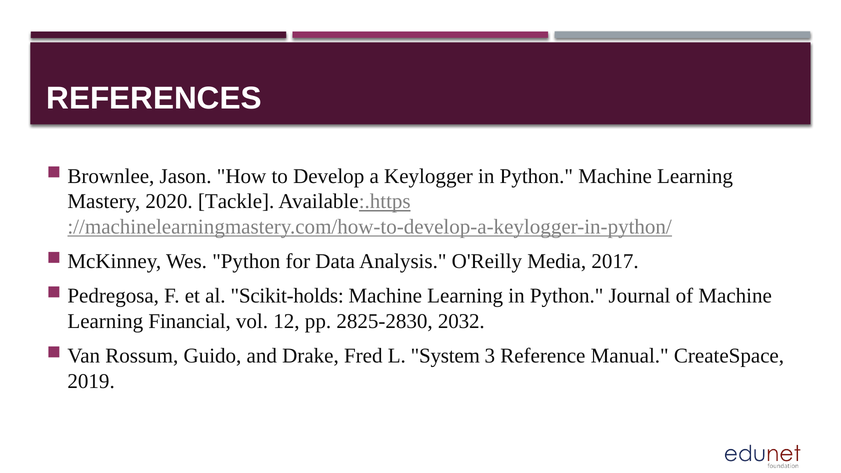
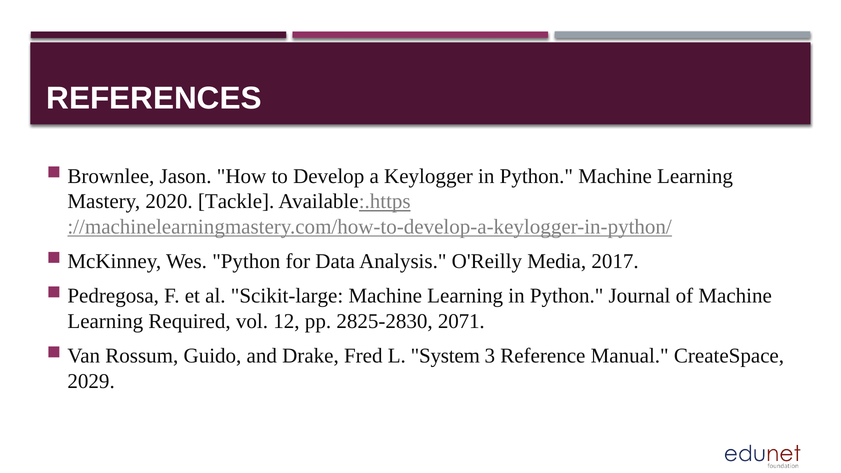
Scikit-holds: Scikit-holds -> Scikit-large
Financial: Financial -> Required
2032: 2032 -> 2071
2019: 2019 -> 2029
